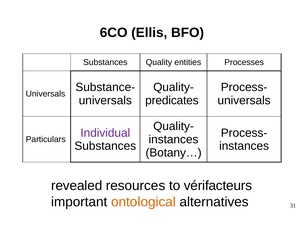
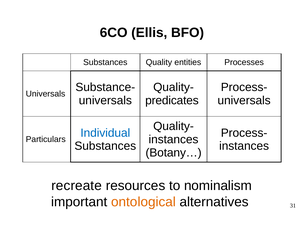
Individual colour: purple -> blue
revealed: revealed -> recreate
vérifacteurs: vérifacteurs -> nominalism
